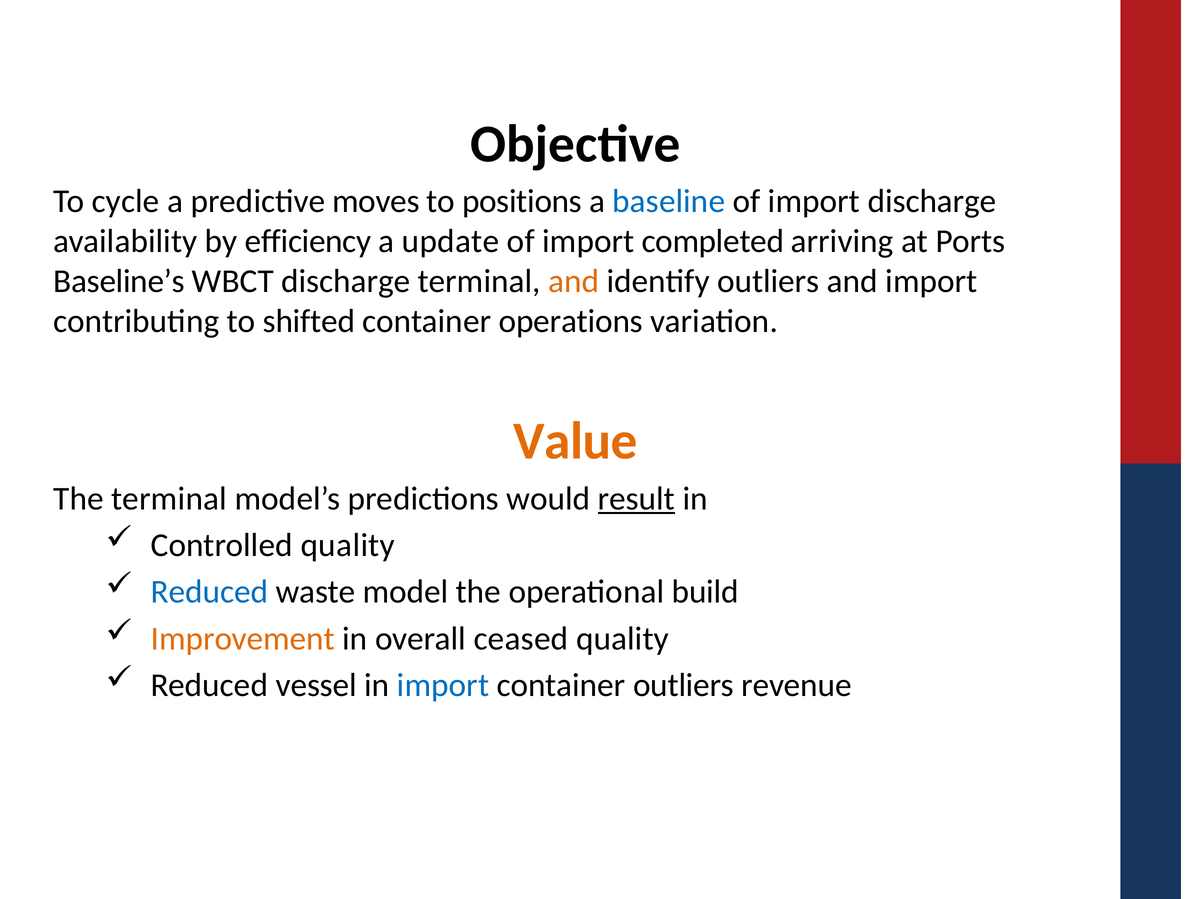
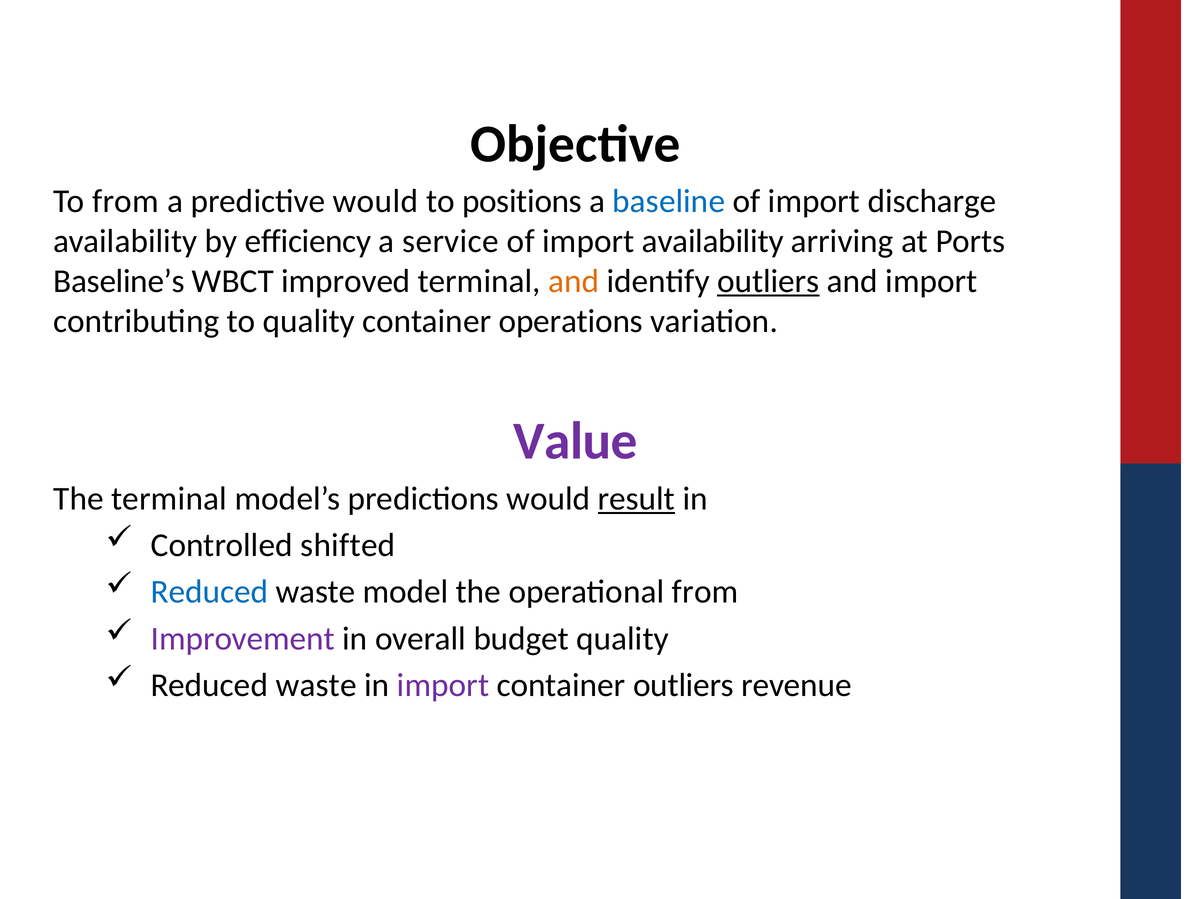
To cycle: cycle -> from
predictive moves: moves -> would
update: update -> service
import completed: completed -> availability
WBCT discharge: discharge -> improved
outliers at (768, 281) underline: none -> present
to shifted: shifted -> quality
Value colour: orange -> purple
Controlled quality: quality -> shifted
operational build: build -> from
Improvement colour: orange -> purple
ceased: ceased -> budget
vessel at (316, 685): vessel -> waste
import at (443, 685) colour: blue -> purple
